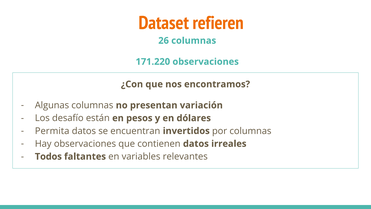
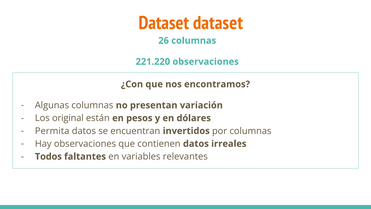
Dataset refieren: refieren -> dataset
171.220: 171.220 -> 221.220
desafío: desafío -> original
